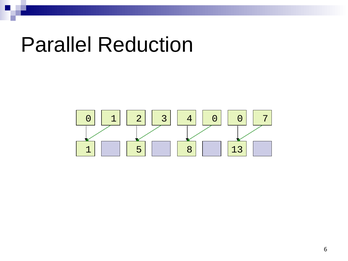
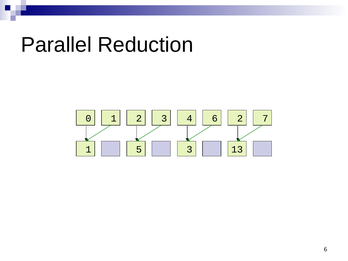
1 0: 0 -> 6
4 0: 0 -> 2
5 8: 8 -> 3
